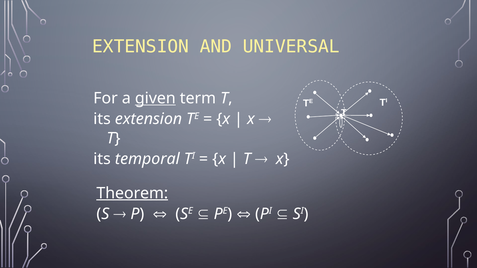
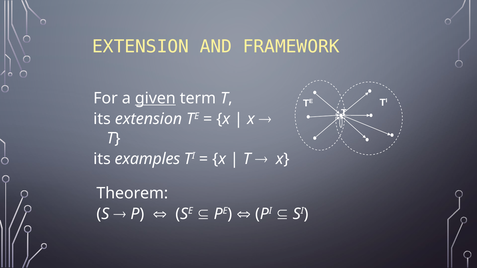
UNIVERSAL: UNIVERSAL -> FRAMEWORK
temporal: temporal -> examples
Theorem underline: present -> none
